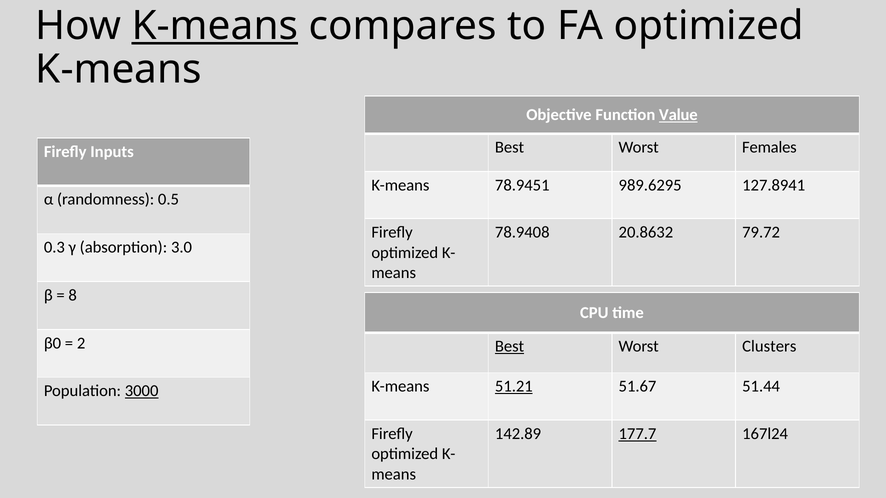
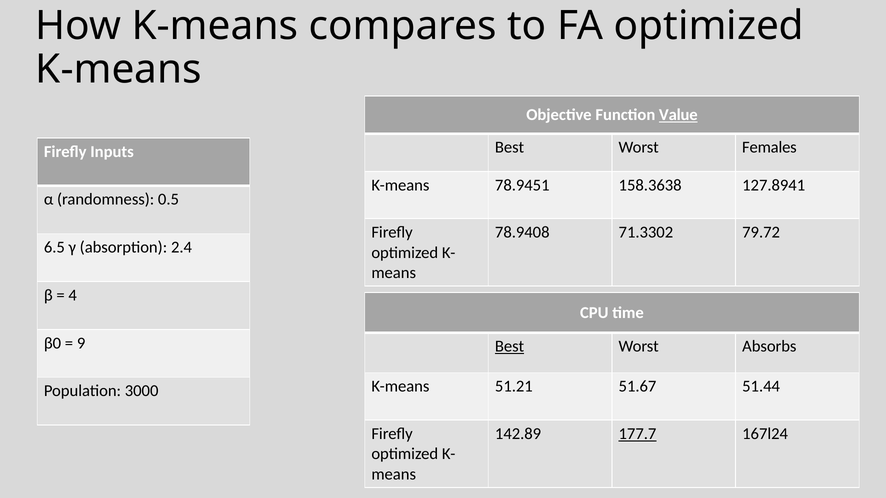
K-means at (215, 26) underline: present -> none
989.6295: 989.6295 -> 158.3638
20.8632: 20.8632 -> 71.3302
0.3: 0.3 -> 6.5
3.0: 3.0 -> 2.4
8: 8 -> 4
2: 2 -> 9
Clusters: Clusters -> Absorbs
51.21 underline: present -> none
3000 underline: present -> none
